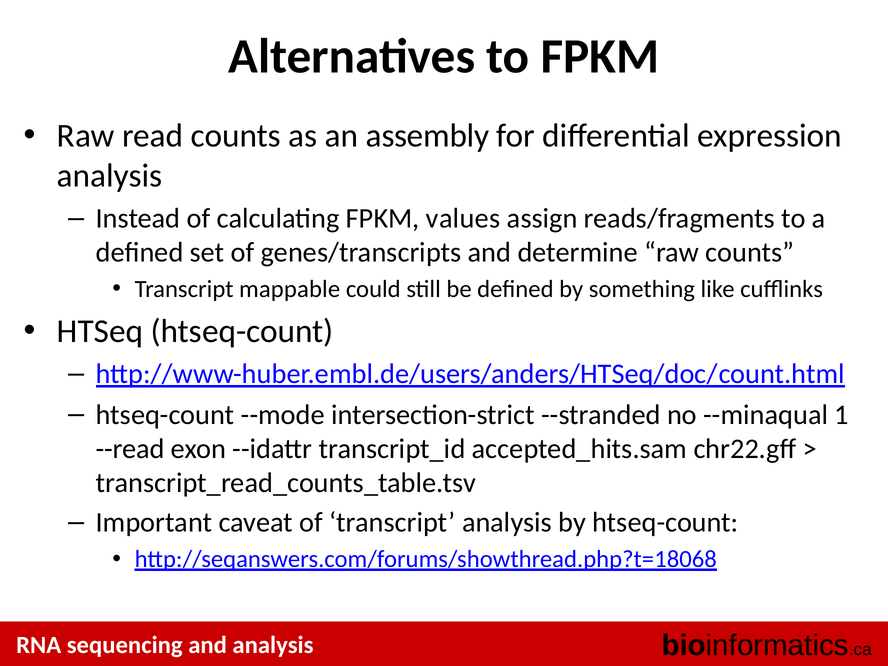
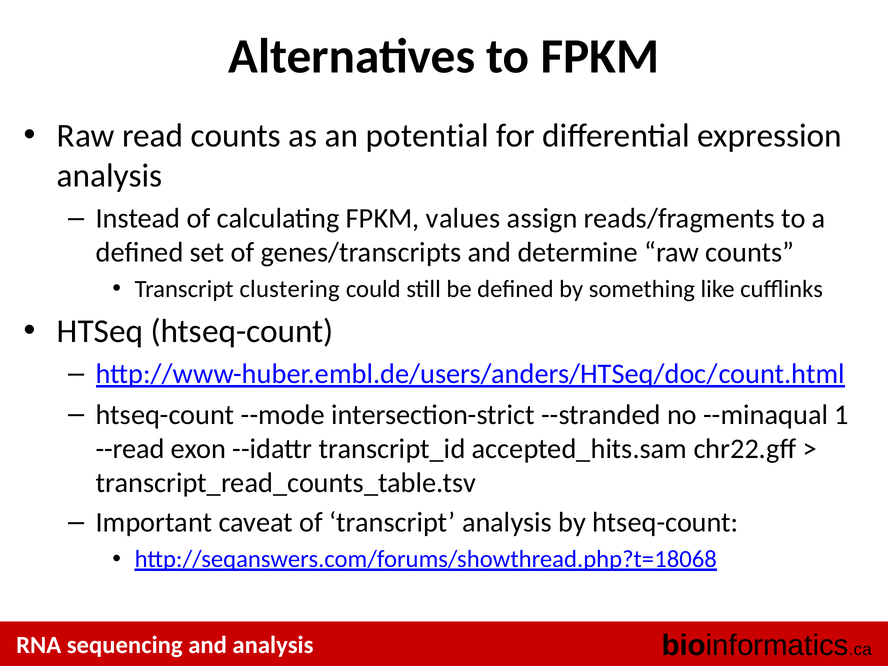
assembly: assembly -> potential
mappable: mappable -> clustering
